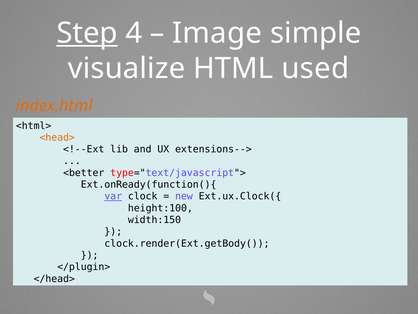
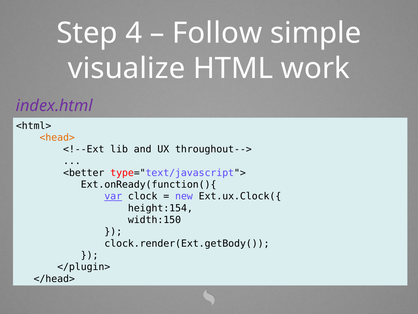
Step underline: present -> none
Image: Image -> Follow
used: used -> work
index.html colour: orange -> purple
extensions-->: extensions--> -> throughout-->
height:100: height:100 -> height:154
